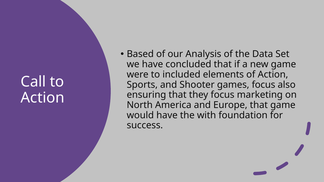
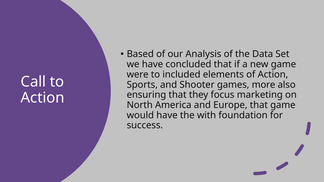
games focus: focus -> more
